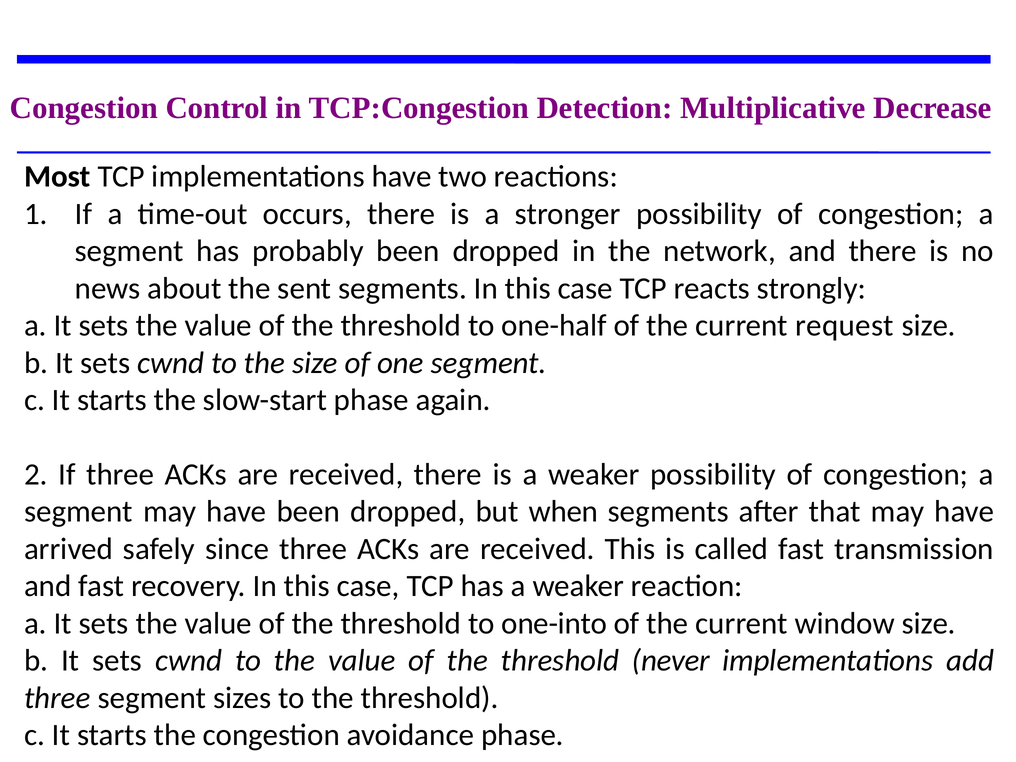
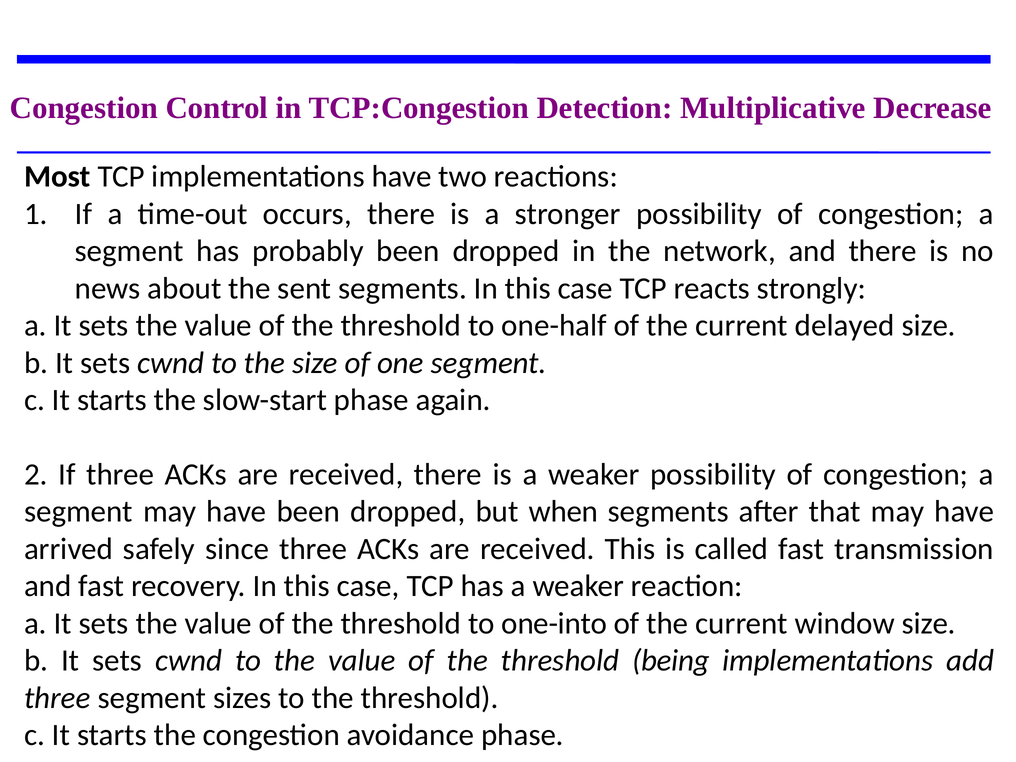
request: request -> delayed
never: never -> being
